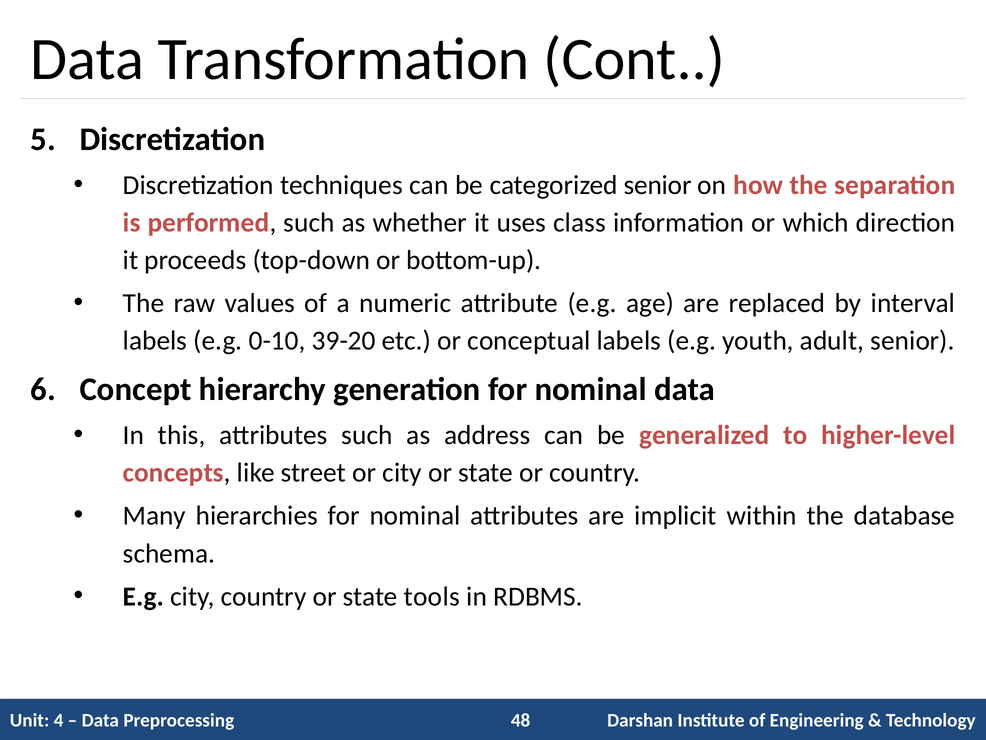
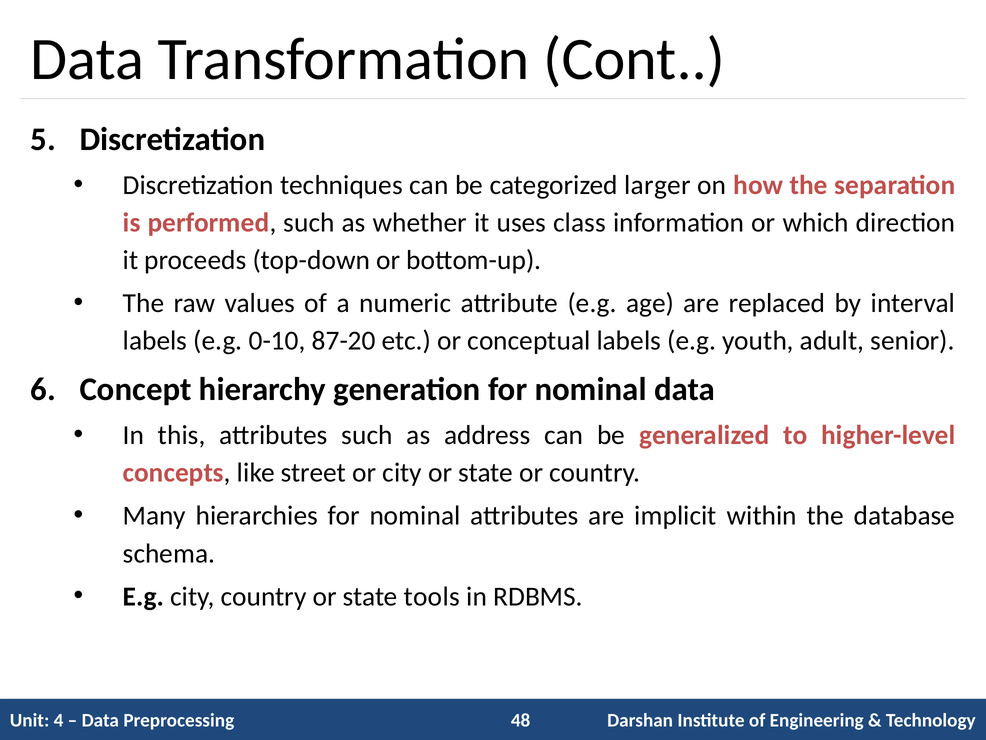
categorized senior: senior -> larger
39-20: 39-20 -> 87-20
